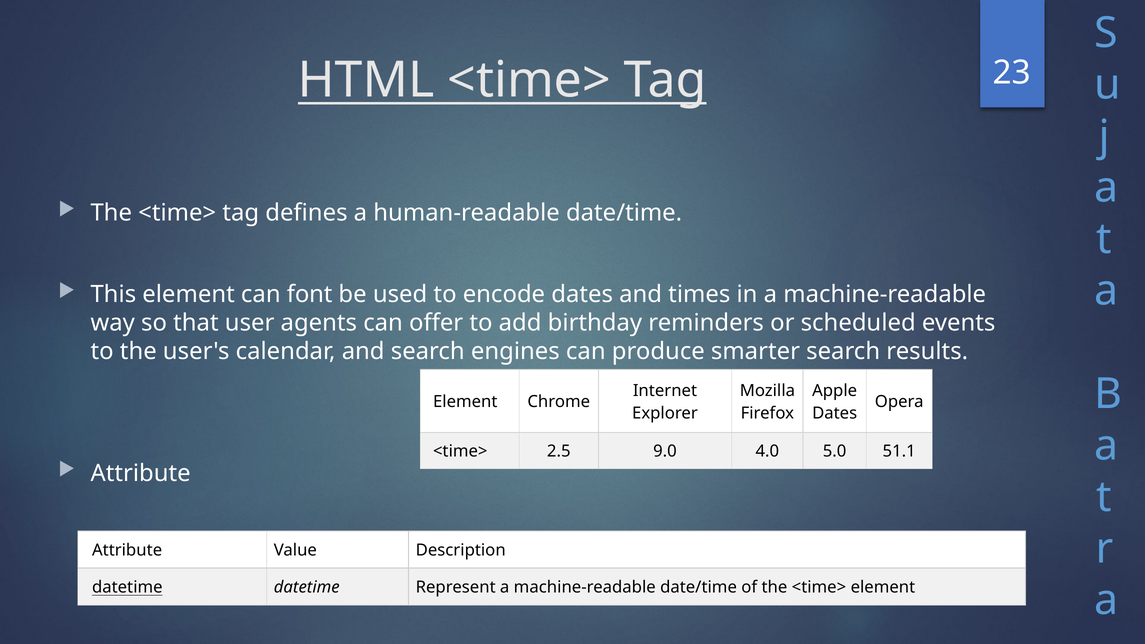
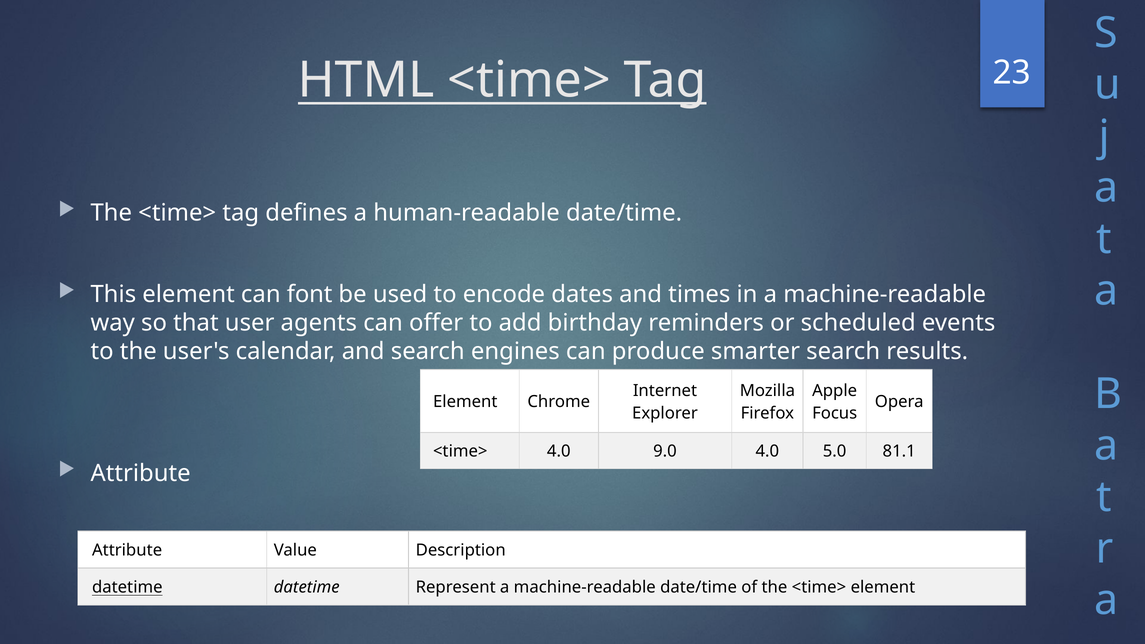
Dates at (835, 413): Dates -> Focus
<time> 2.5: 2.5 -> 4.0
51.1: 51.1 -> 81.1
